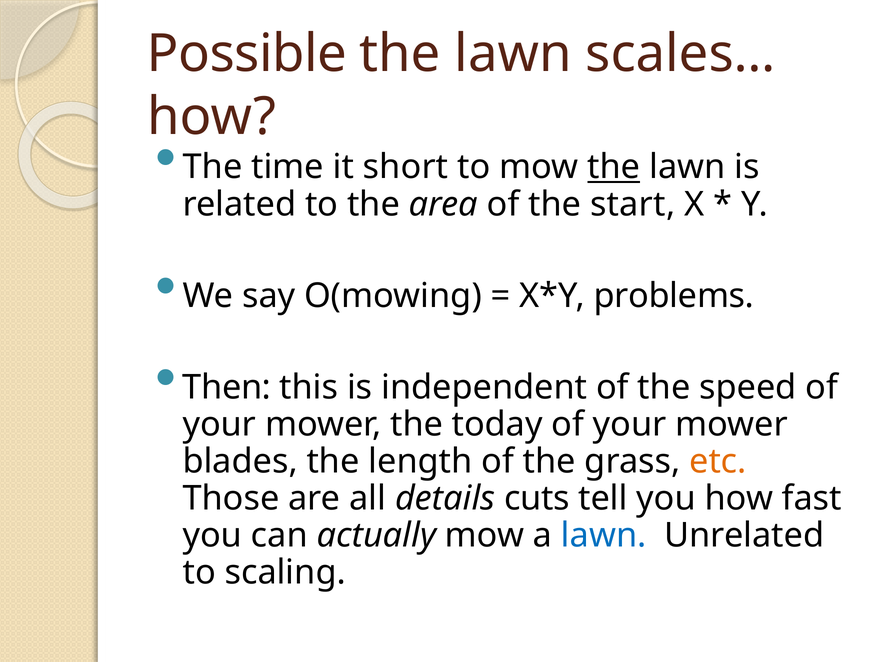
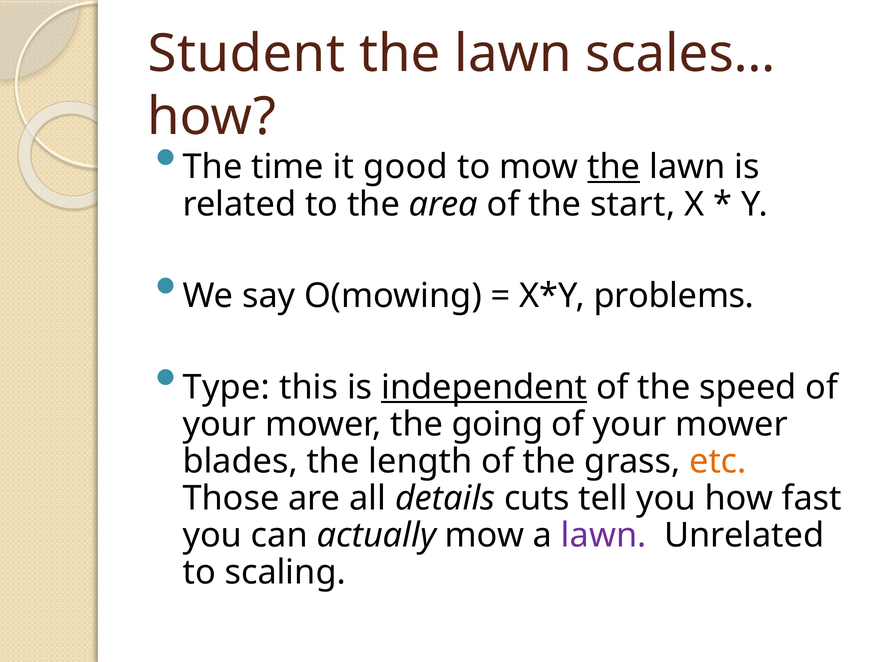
Possible: Possible -> Student
short: short -> good
Then: Then -> Type
independent underline: none -> present
today: today -> going
lawn at (604, 536) colour: blue -> purple
